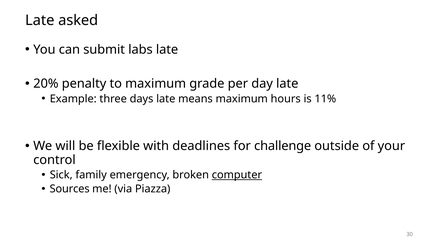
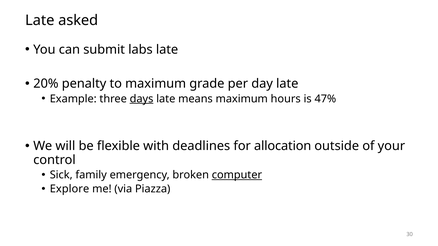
days underline: none -> present
11%: 11% -> 47%
challenge: challenge -> allocation
Sources: Sources -> Explore
